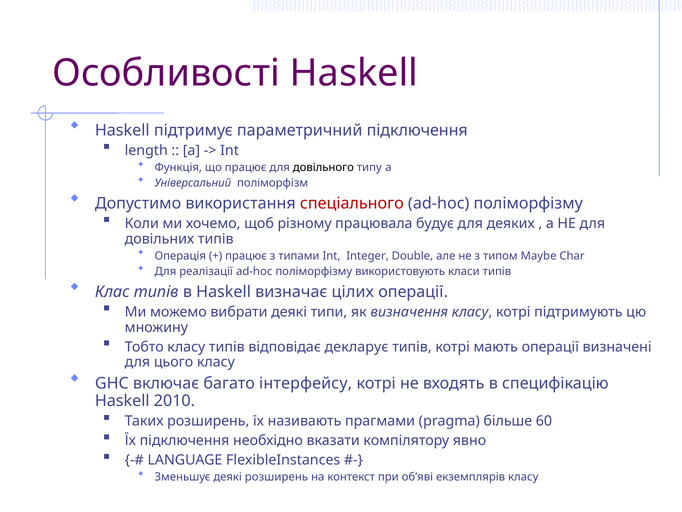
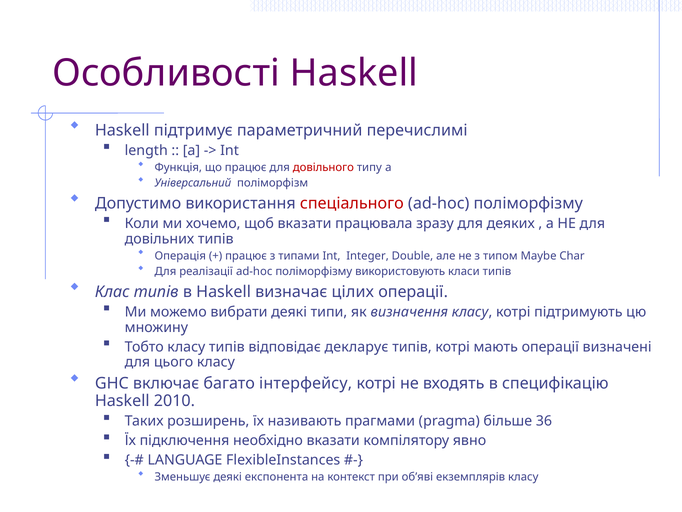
параметричний підключення: підключення -> перечислимі
довільного colour: black -> red
щоб різному: різному -> вказати
будує: будує -> зразу
60: 60 -> 36
деякі розширень: розширень -> експонента
